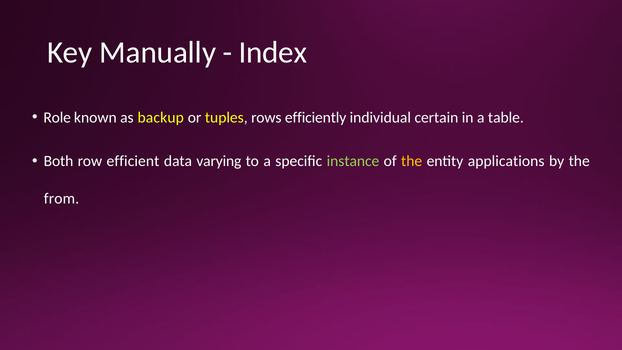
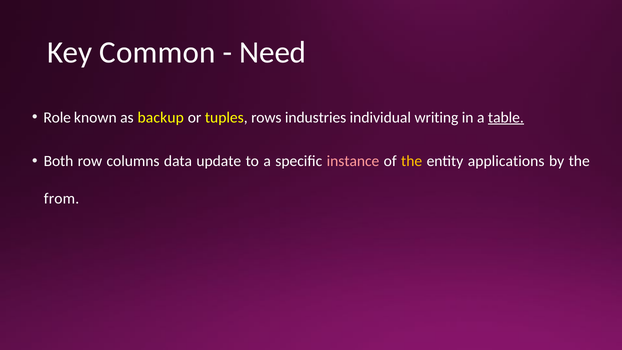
Manually: Manually -> Common
Index: Index -> Need
efficiently: efficiently -> industries
certain: certain -> writing
table underline: none -> present
efficient: efficient -> columns
varying: varying -> update
instance colour: light green -> pink
